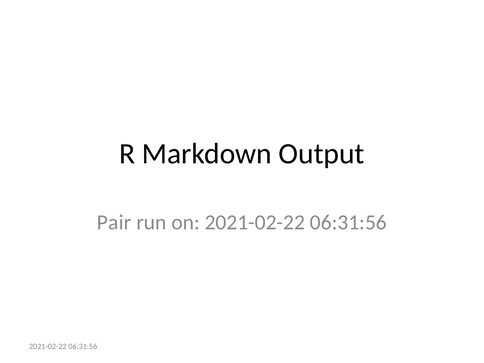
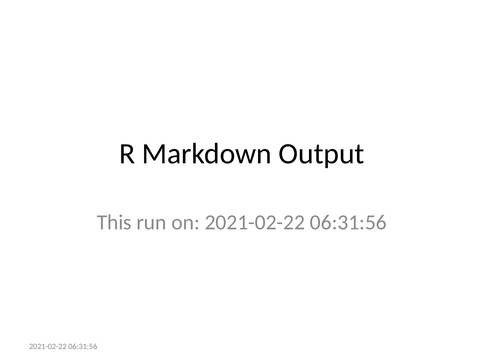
Pair: Pair -> This
